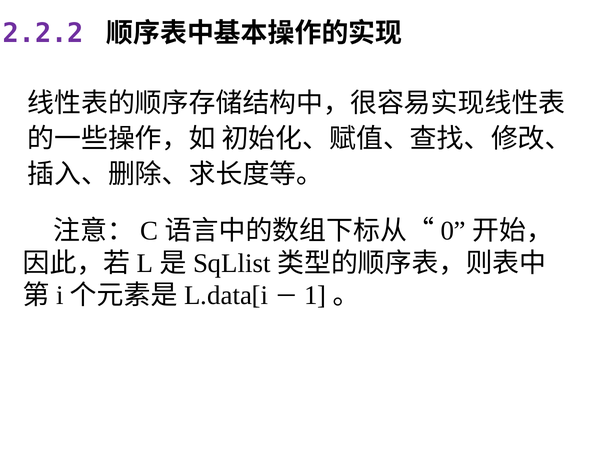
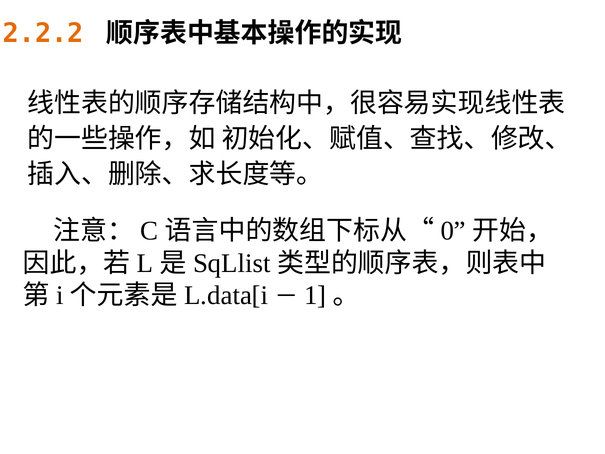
2.2.2 colour: purple -> orange
